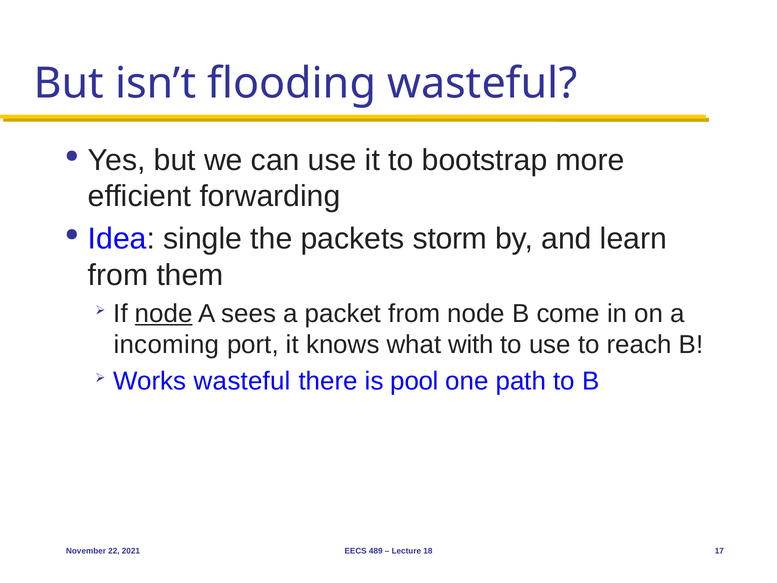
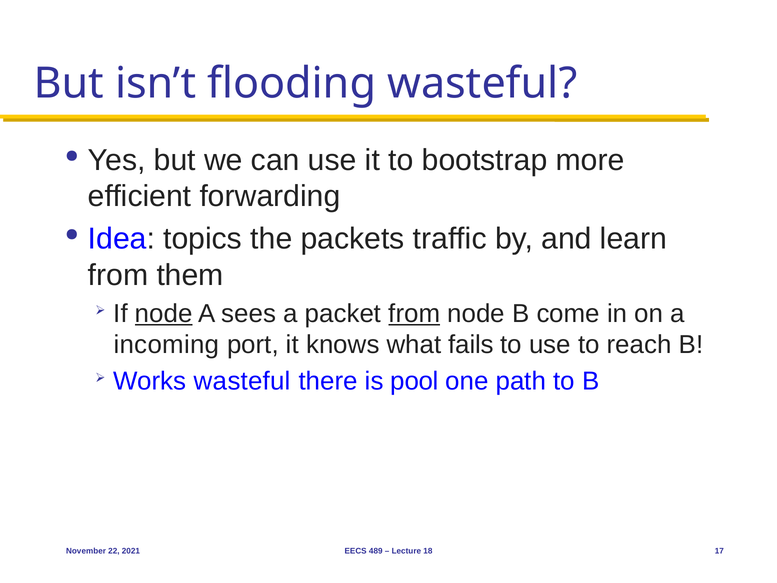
single: single -> topics
storm: storm -> traffic
from at (414, 314) underline: none -> present
with: with -> fails
